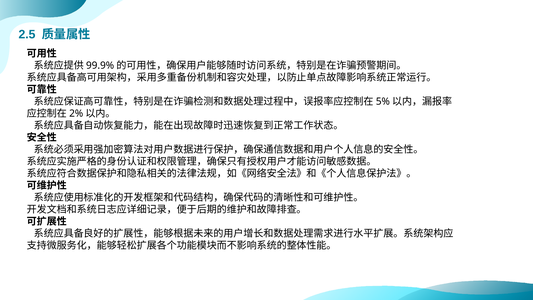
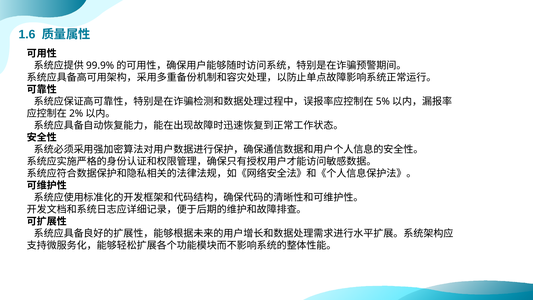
2.5: 2.5 -> 1.6
